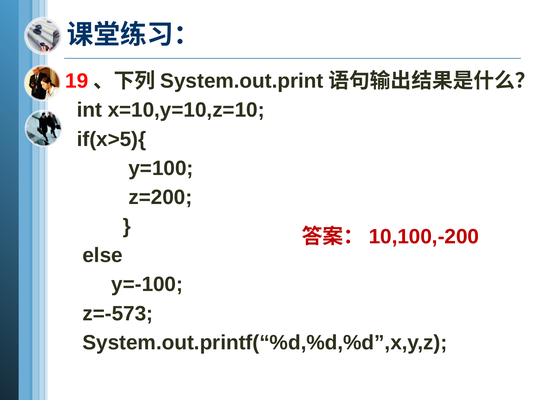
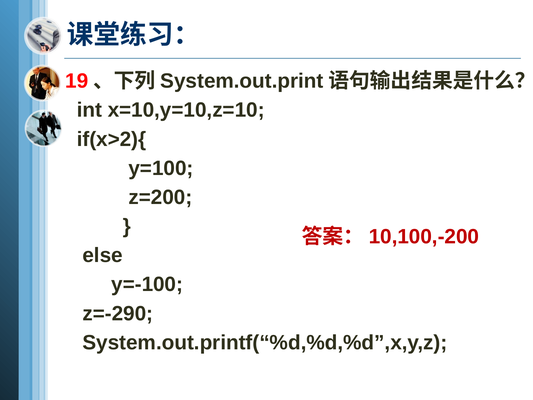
if(x>5){: if(x>5){ -> if(x>2){
z=-573: z=-573 -> z=-290
